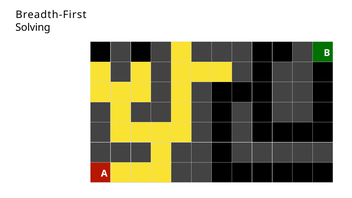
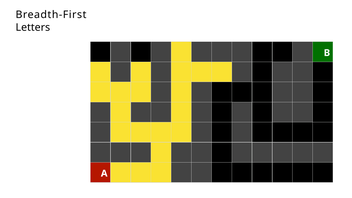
Solving: Solving -> Letters
